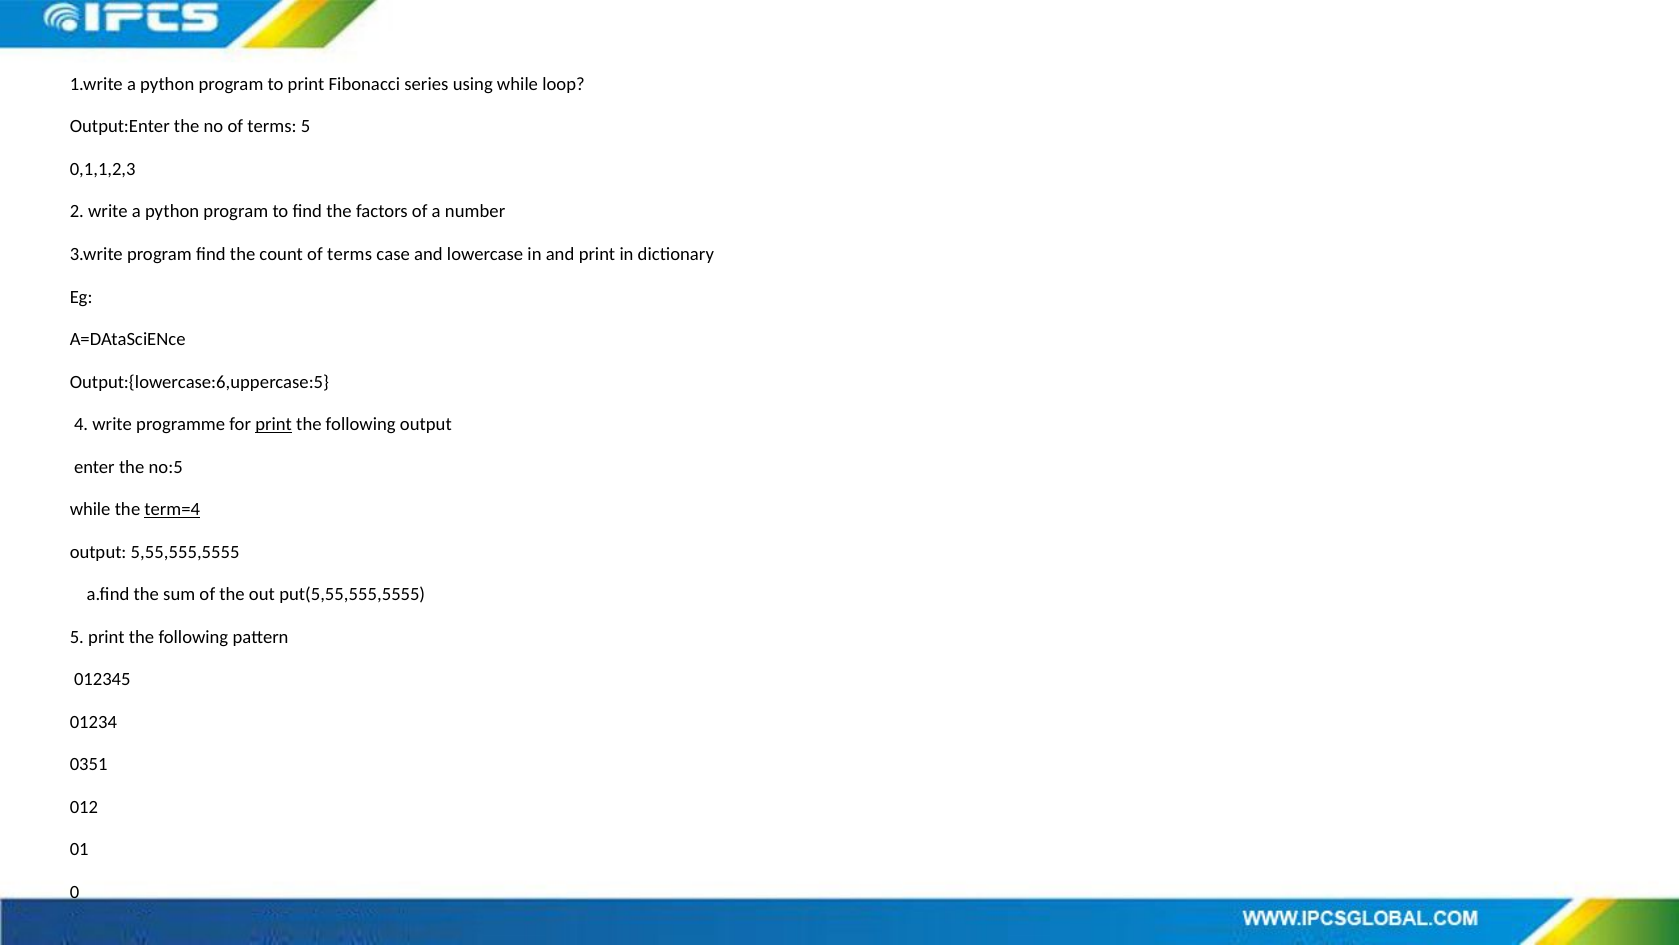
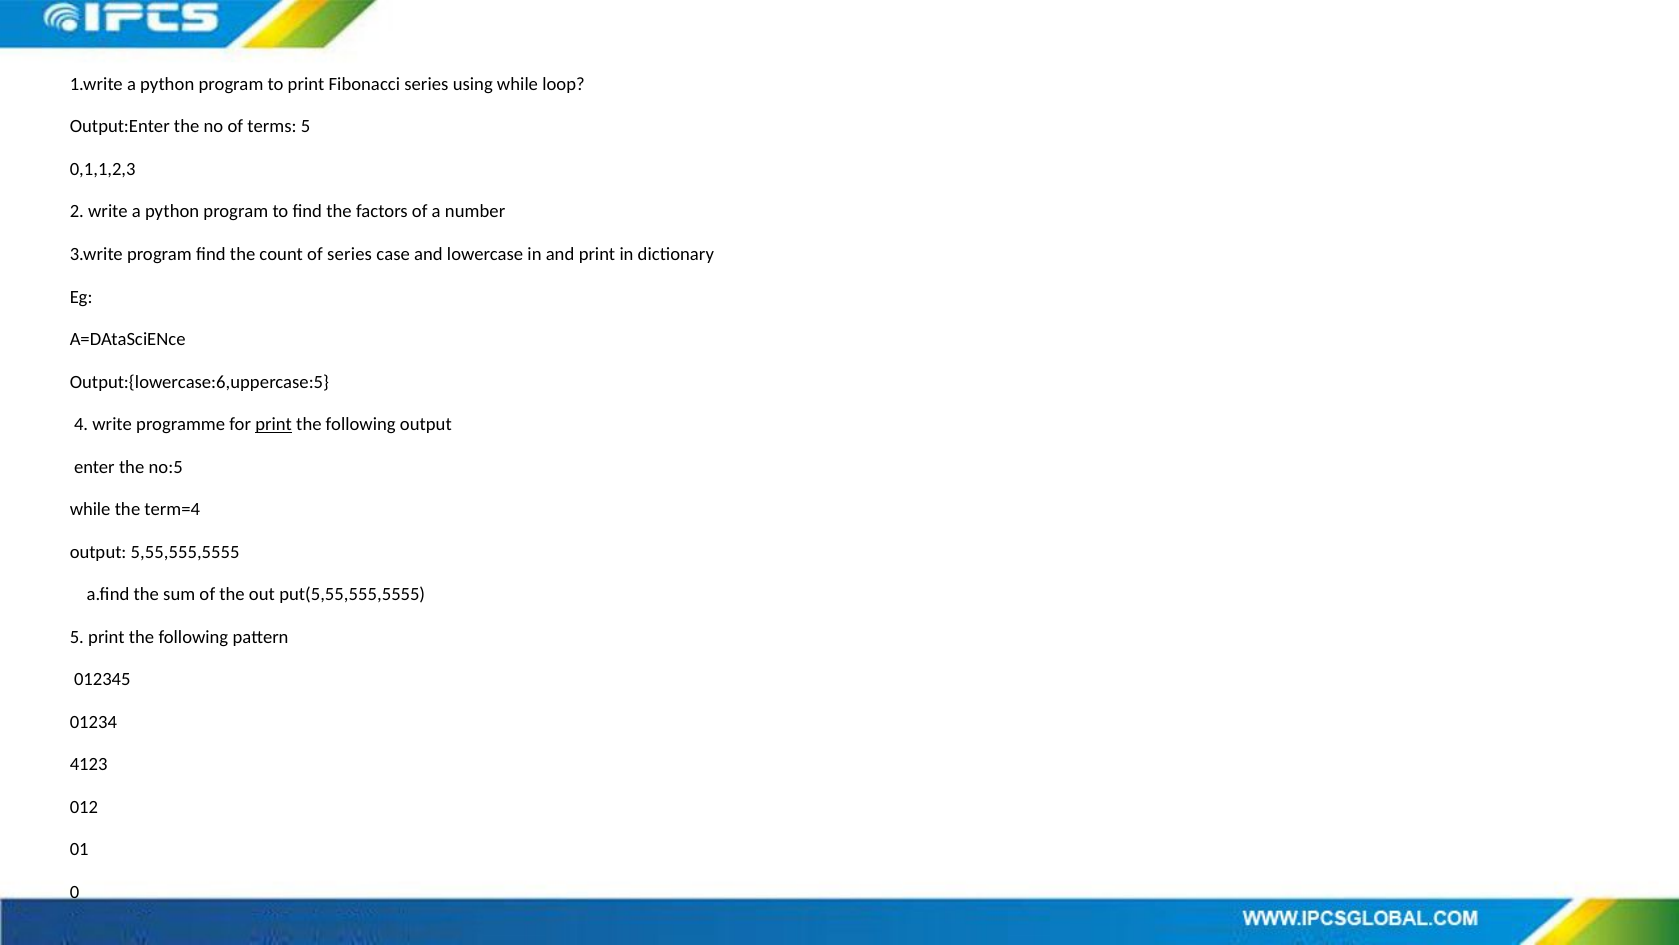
count of terms: terms -> series
term=4 underline: present -> none
0351: 0351 -> 4123
